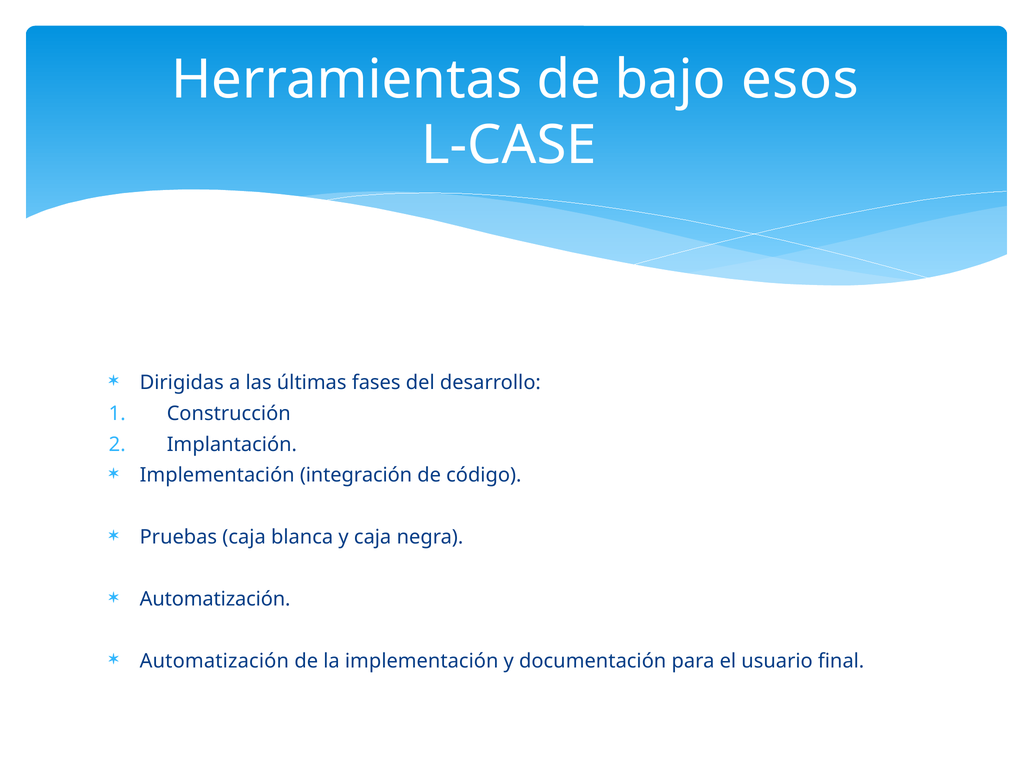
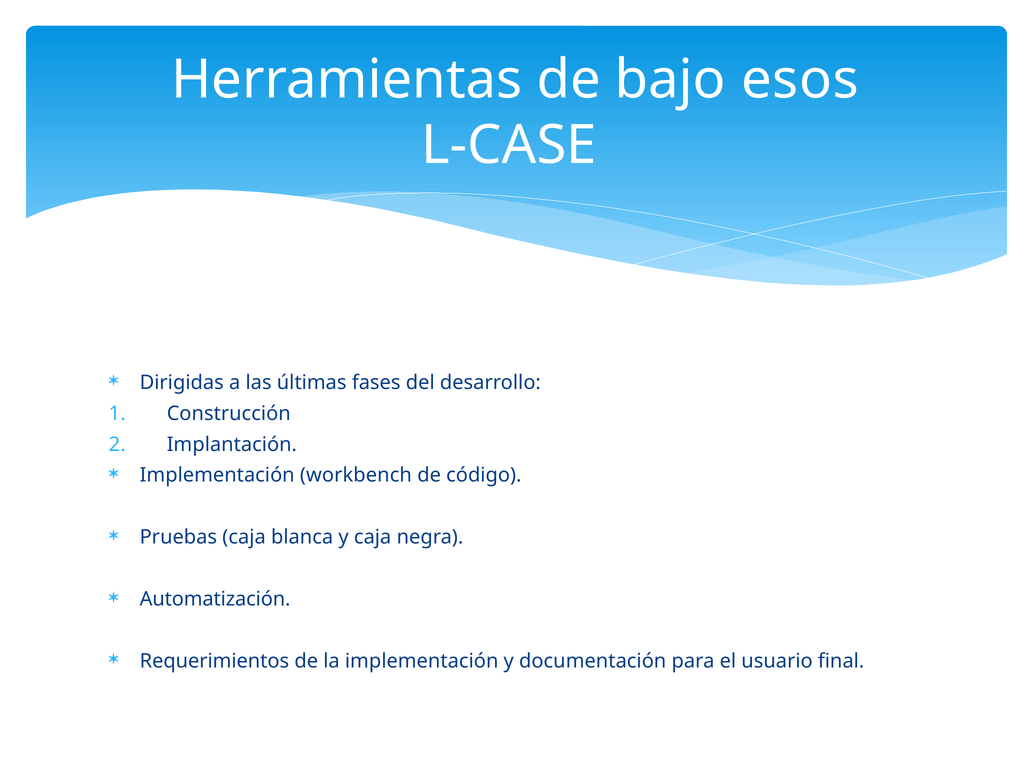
integración: integración -> workbench
Automatización at (214, 661): Automatización -> Requerimientos
